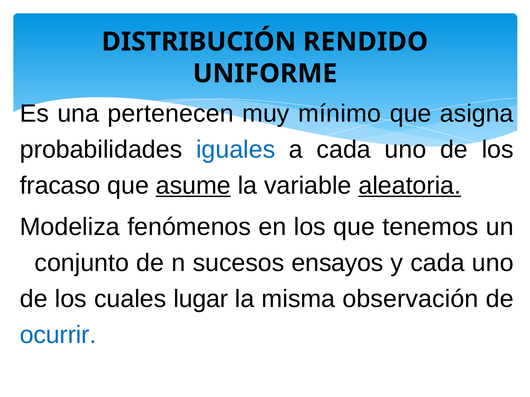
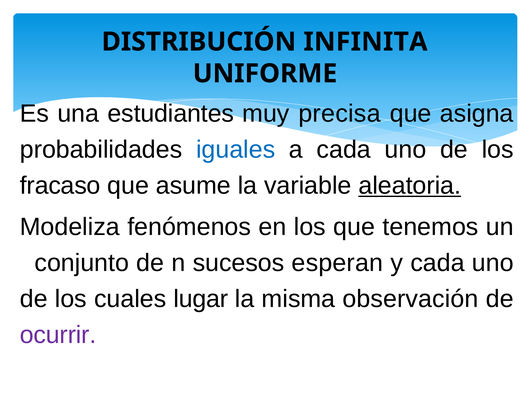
RENDIDO: RENDIDO -> INFINITA
pertenecen: pertenecen -> estudiantes
mínimo: mínimo -> precisa
asume underline: present -> none
ensayos: ensayos -> esperan
ocurrir colour: blue -> purple
